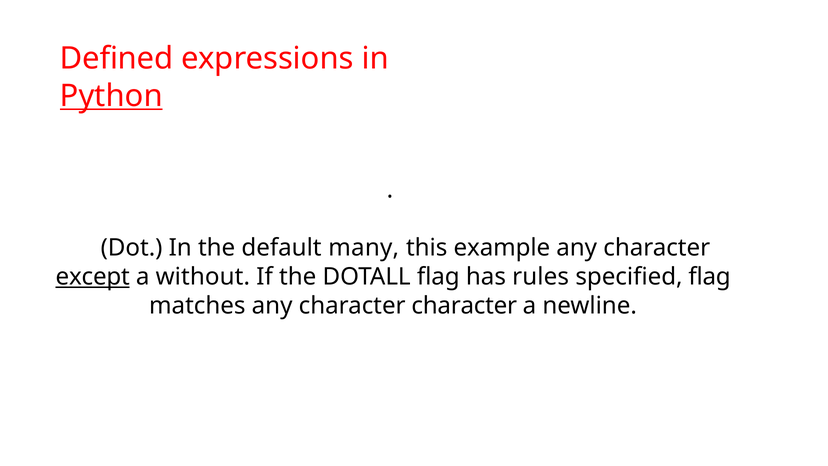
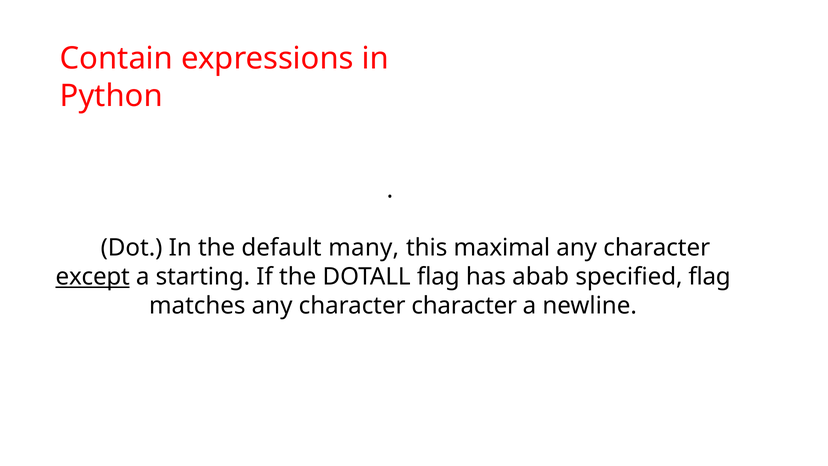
Defined: Defined -> Contain
Python underline: present -> none
example: example -> maximal
without: without -> starting
rules: rules -> abab
